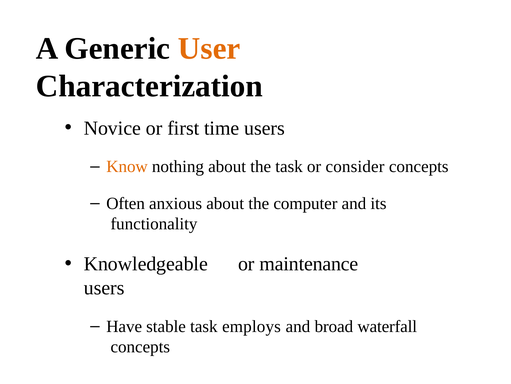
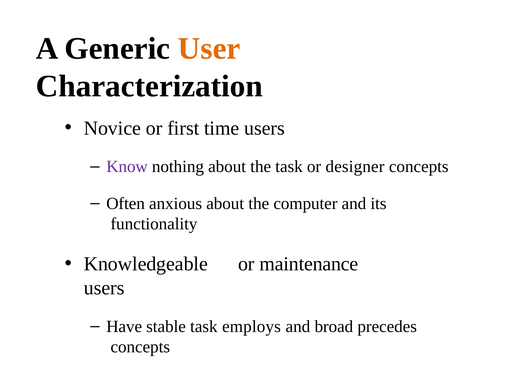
Know colour: orange -> purple
consider: consider -> designer
waterfall: waterfall -> precedes
